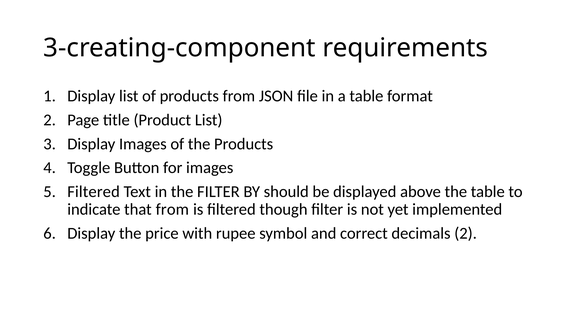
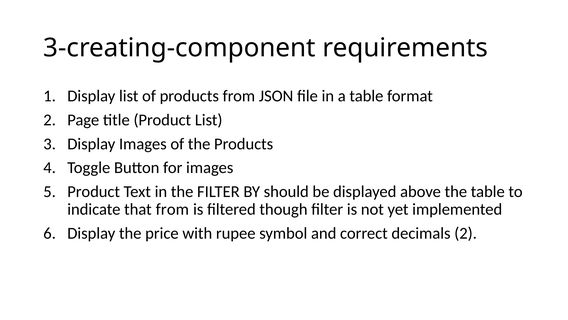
Filtered at (94, 191): Filtered -> Product
